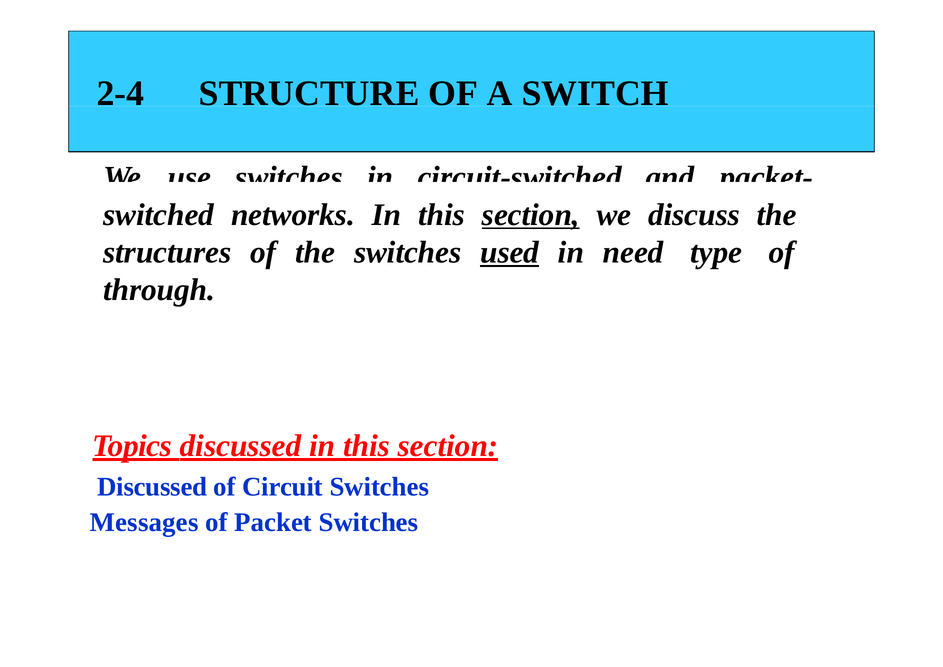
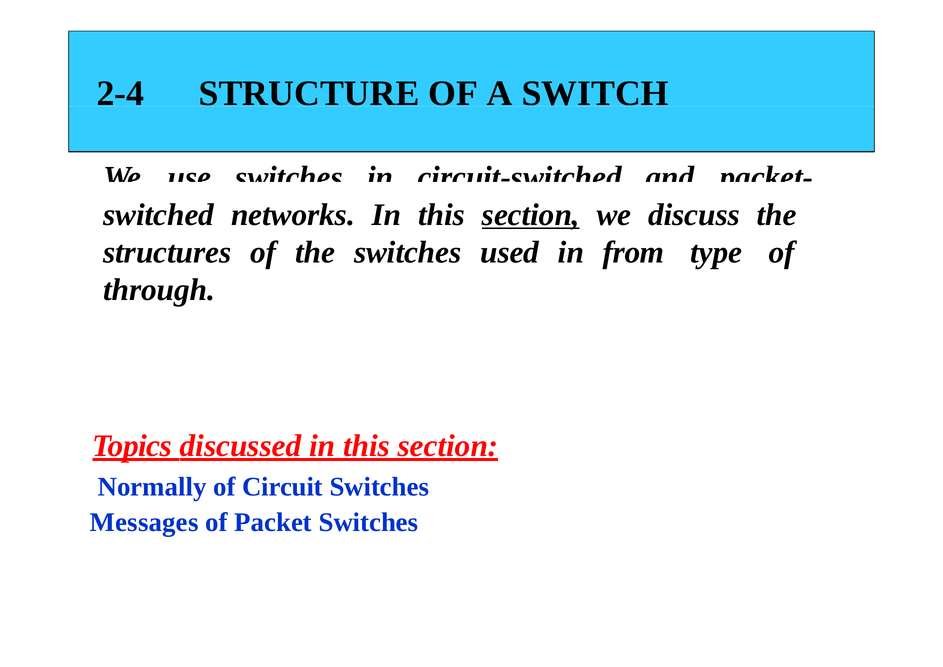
used underline: present -> none
need: need -> from
Discussed at (152, 487): Discussed -> Normally
